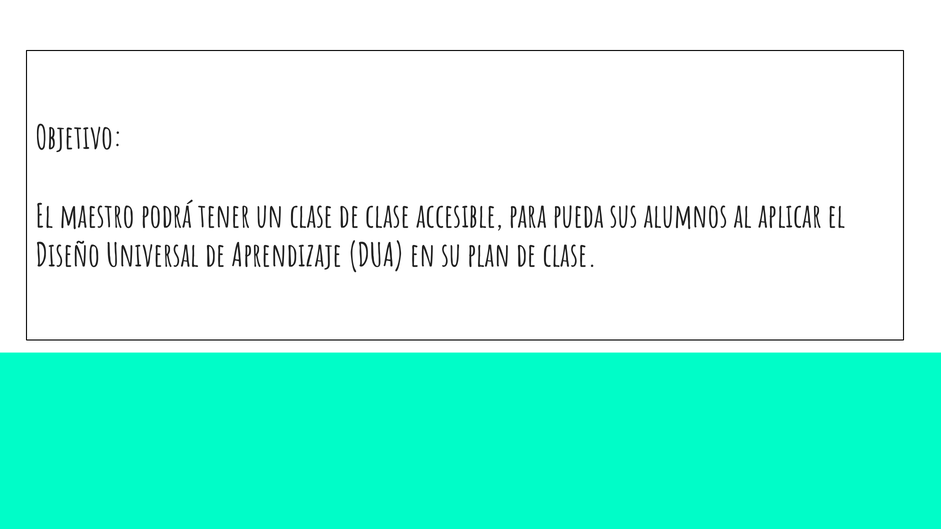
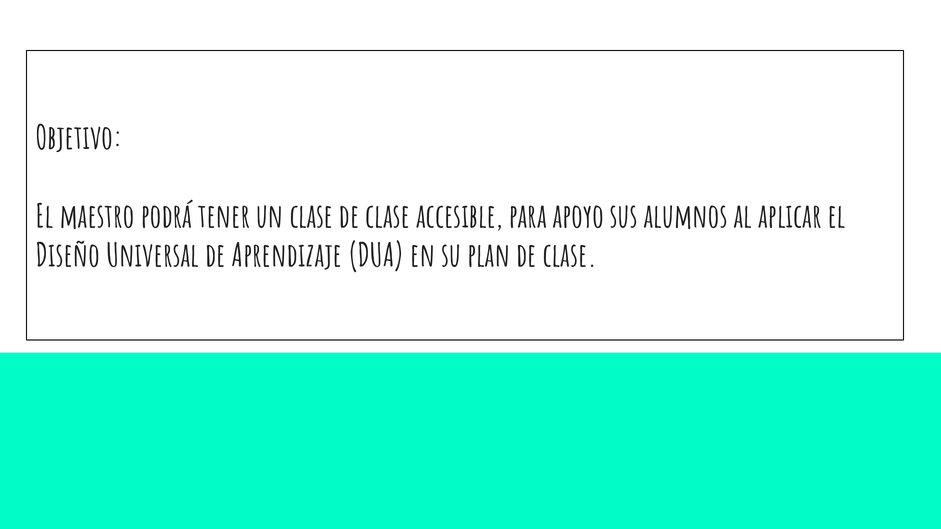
pueda: pueda -> apoyo
